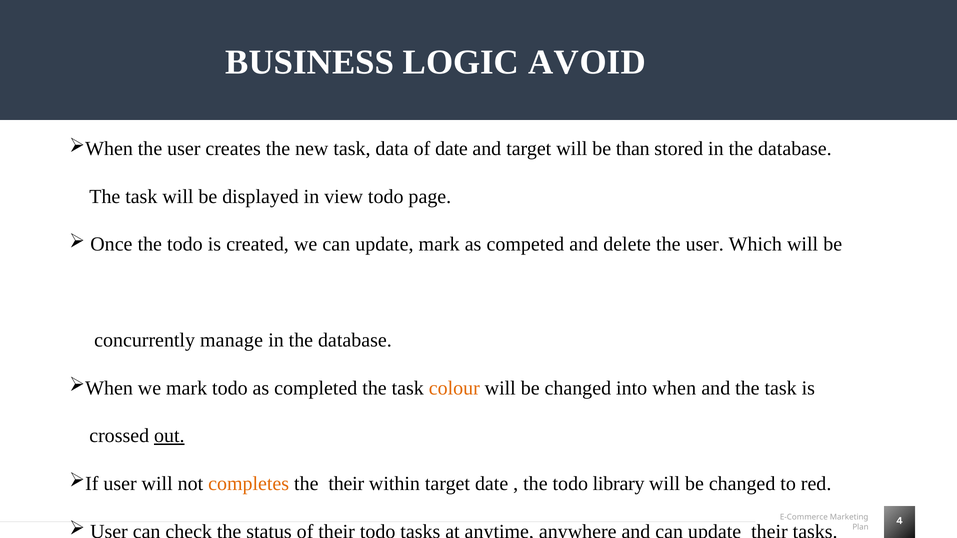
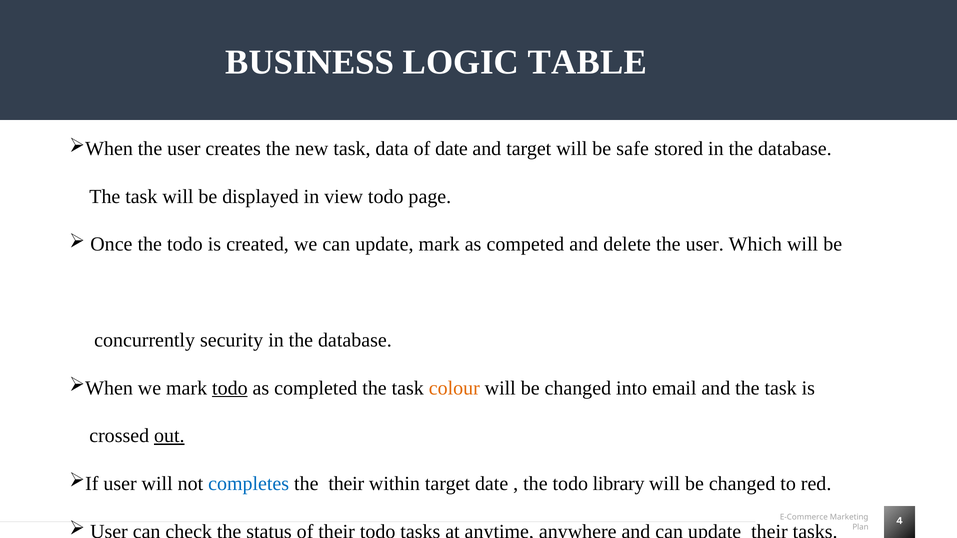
AVOID: AVOID -> TABLE
than: than -> safe
manage: manage -> security
todo at (230, 388) underline: none -> present
when: when -> email
completes colour: orange -> blue
